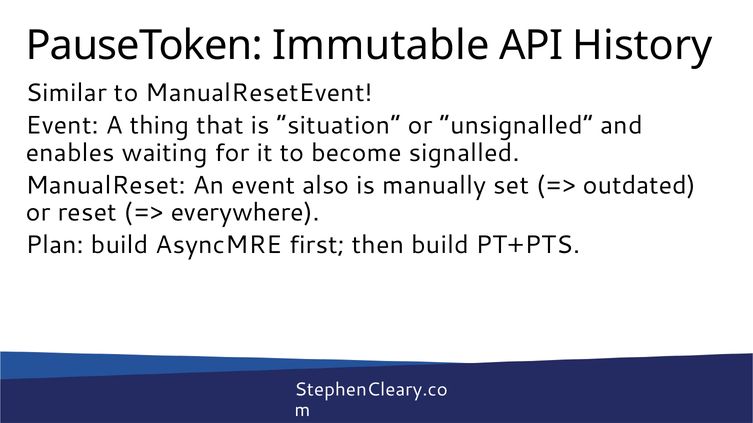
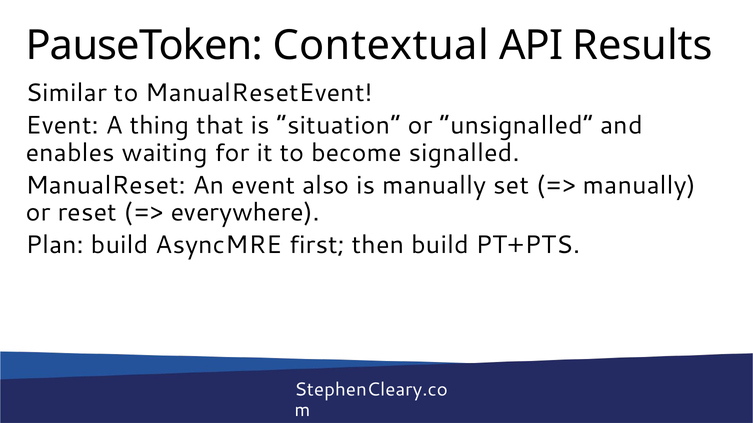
Immutable: Immutable -> Contextual
History: History -> Results
outdated at (639, 185): outdated -> manually
